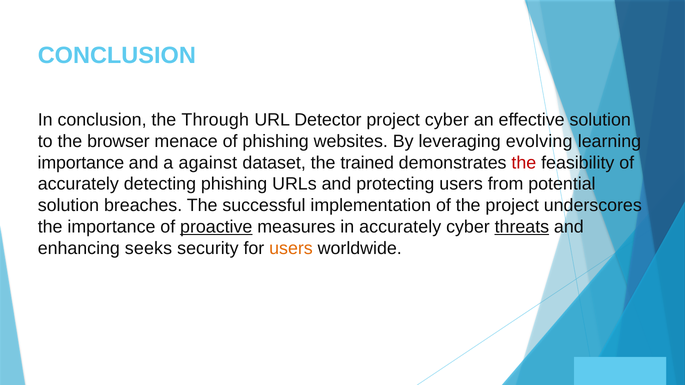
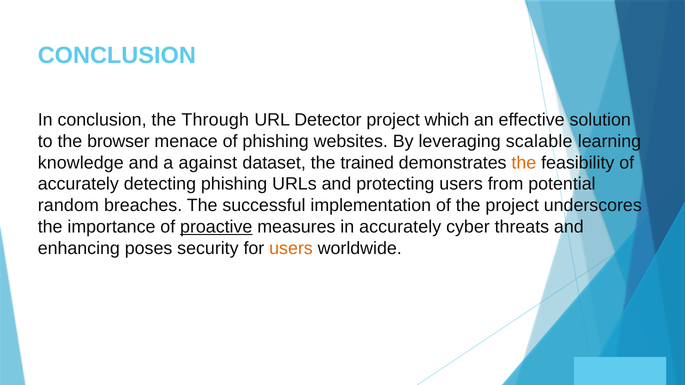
project cyber: cyber -> which
evolving: evolving -> scalable
importance at (81, 163): importance -> knowledge
the at (524, 163) colour: red -> orange
solution at (68, 206): solution -> random
threats underline: present -> none
seeks: seeks -> poses
